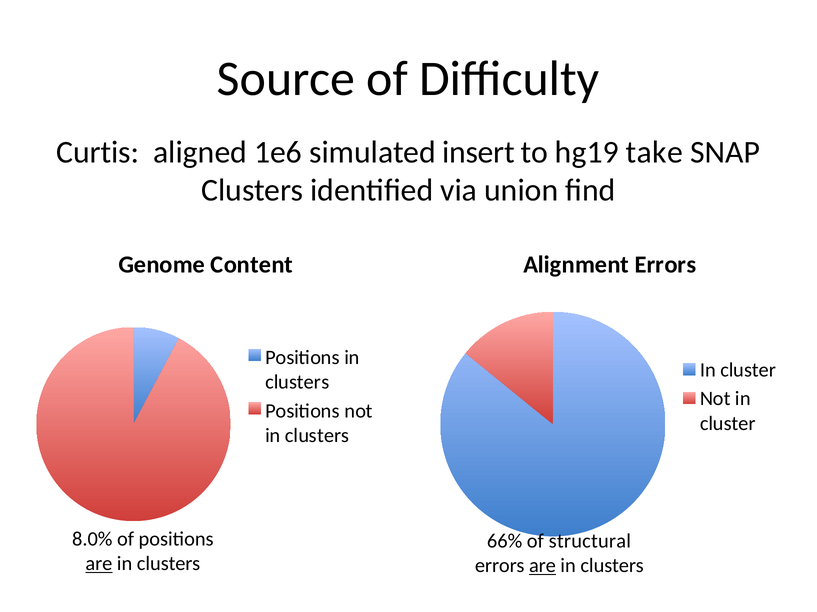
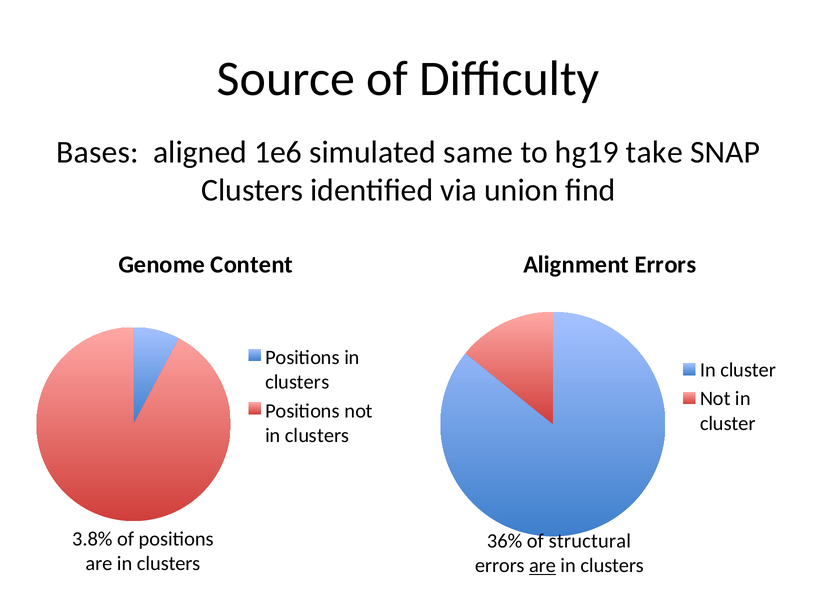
Curtis: Curtis -> Bases
insert: insert -> same
8.0%: 8.0% -> 3.8%
66%: 66% -> 36%
are at (99, 564) underline: present -> none
